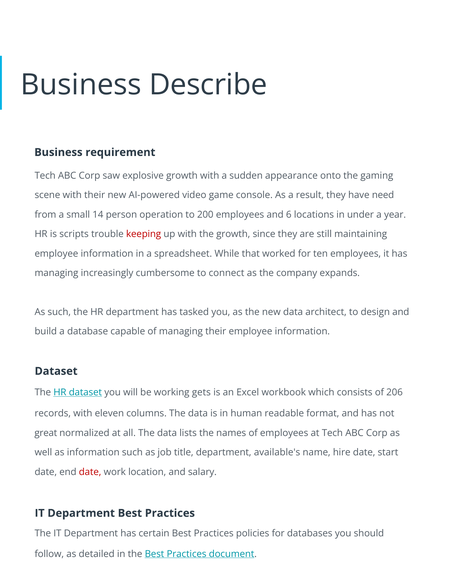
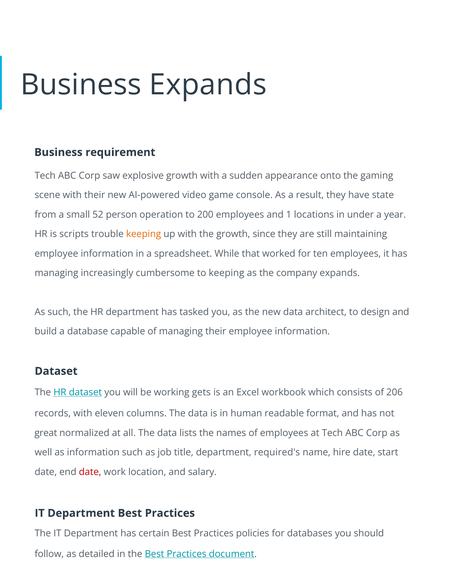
Business Describe: Describe -> Expands
need: need -> state
14: 14 -> 52
6: 6 -> 1
keeping at (144, 234) colour: red -> orange
to connect: connect -> keeping
available's: available's -> required's
